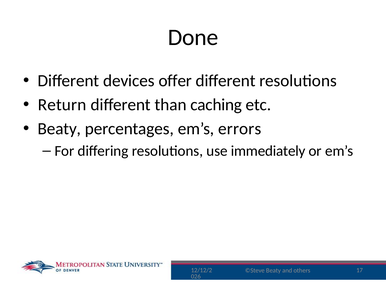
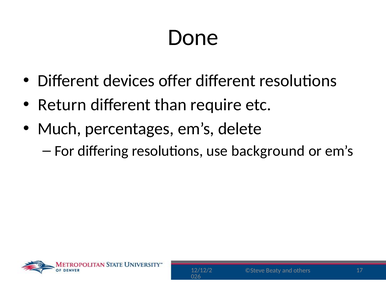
caching: caching -> require
Beaty at (59, 129): Beaty -> Much
errors: errors -> delete
immediately: immediately -> background
